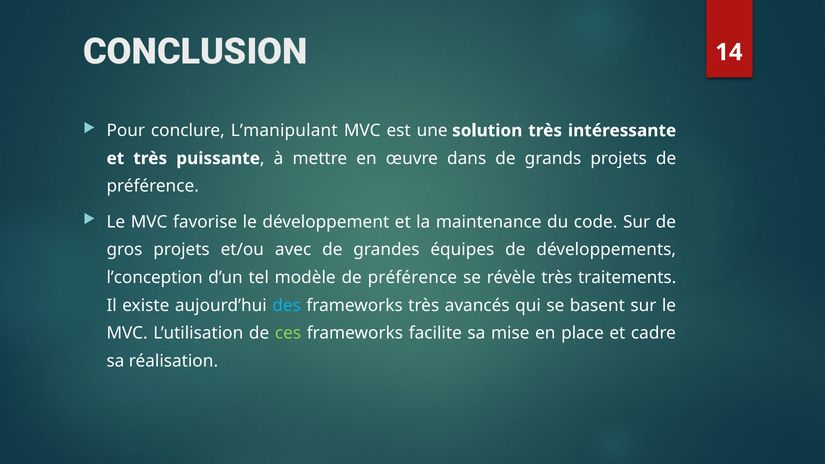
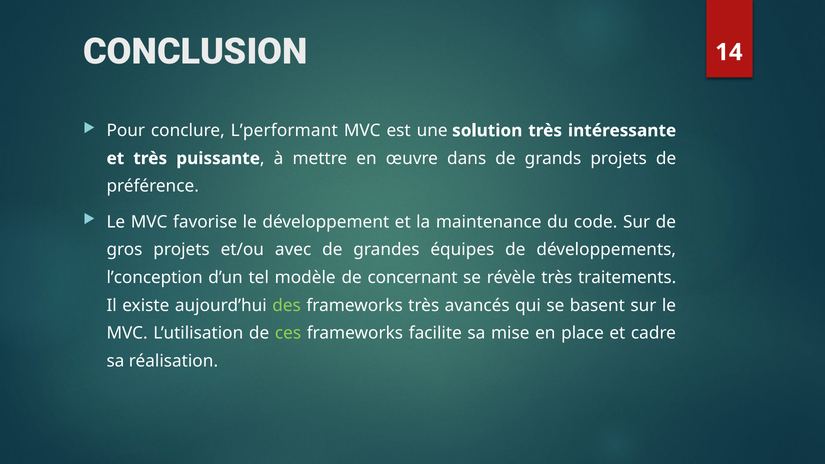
L’manipulant: L’manipulant -> L’performant
modèle de préférence: préférence -> concernant
des colour: light blue -> light green
